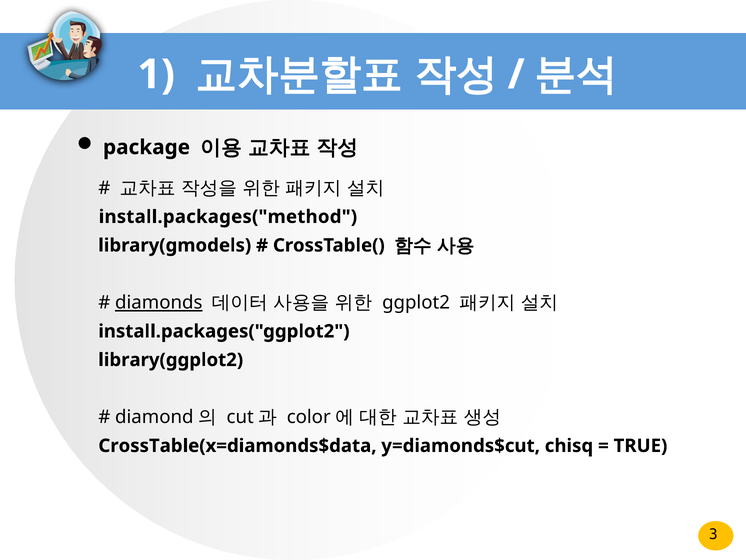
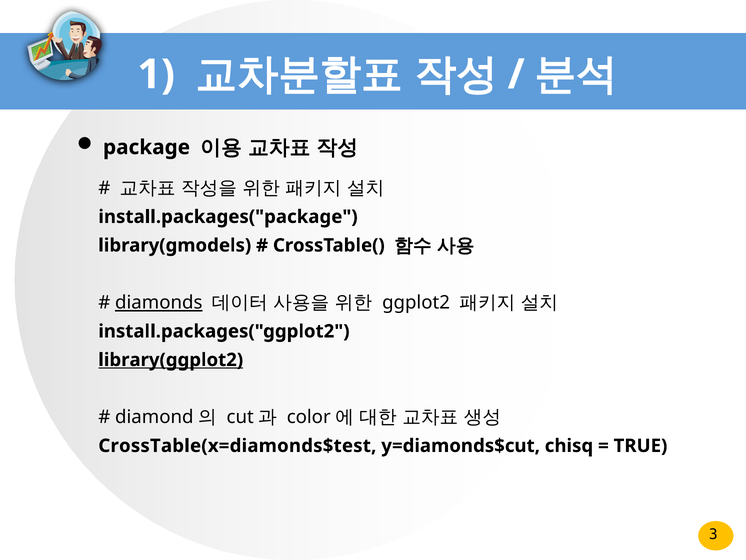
install.packages("method: install.packages("method -> install.packages("package
library(ggplot2 underline: none -> present
CrossTable(x=diamonds$data: CrossTable(x=diamonds$data -> CrossTable(x=diamonds$test
